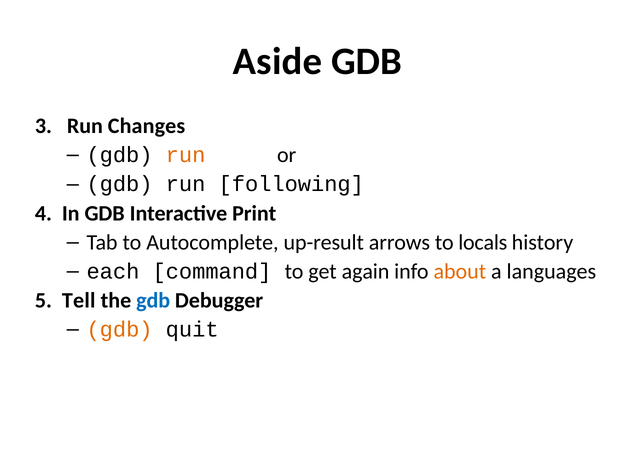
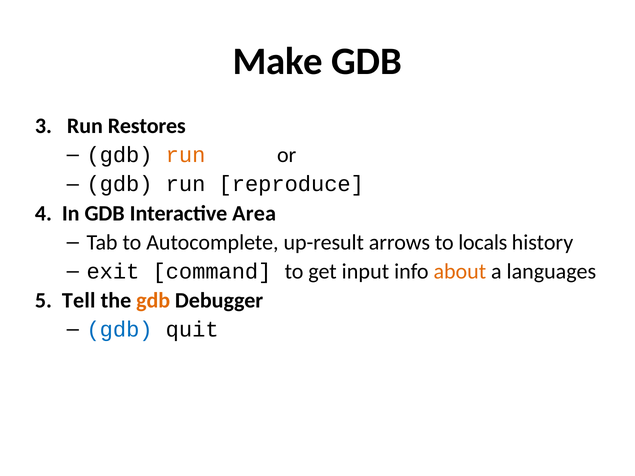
Aside: Aside -> Make
Changes: Changes -> Restores
following: following -> reproduce
Print: Print -> Area
each: each -> exit
again: again -> input
gdb at (153, 301) colour: blue -> orange
gdb at (120, 330) colour: orange -> blue
